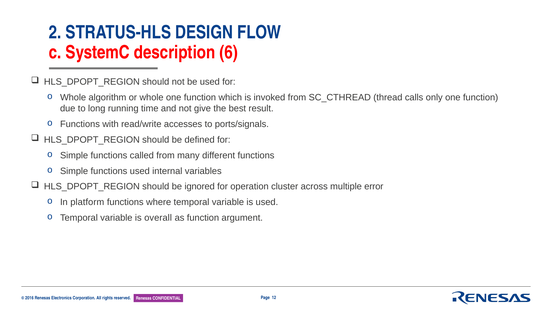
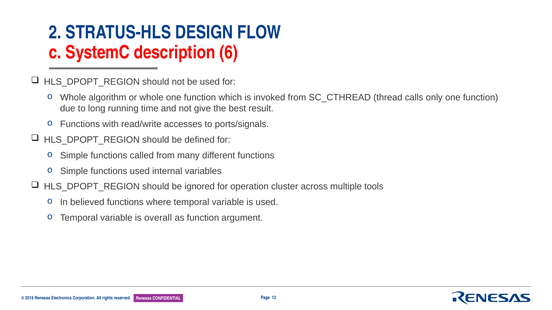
error: error -> tools
platform: platform -> believed
